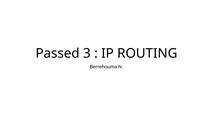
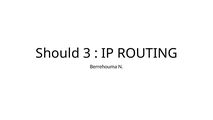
Passed: Passed -> Should
